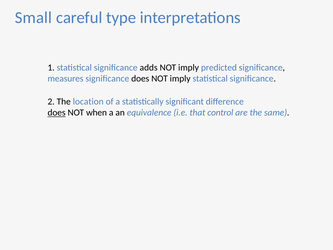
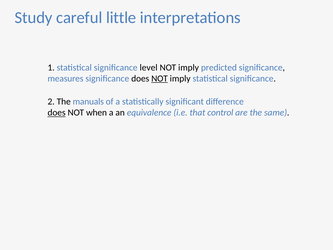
Small: Small -> Study
type: type -> little
adds: adds -> level
NOT at (160, 79) underline: none -> present
location: location -> manuals
